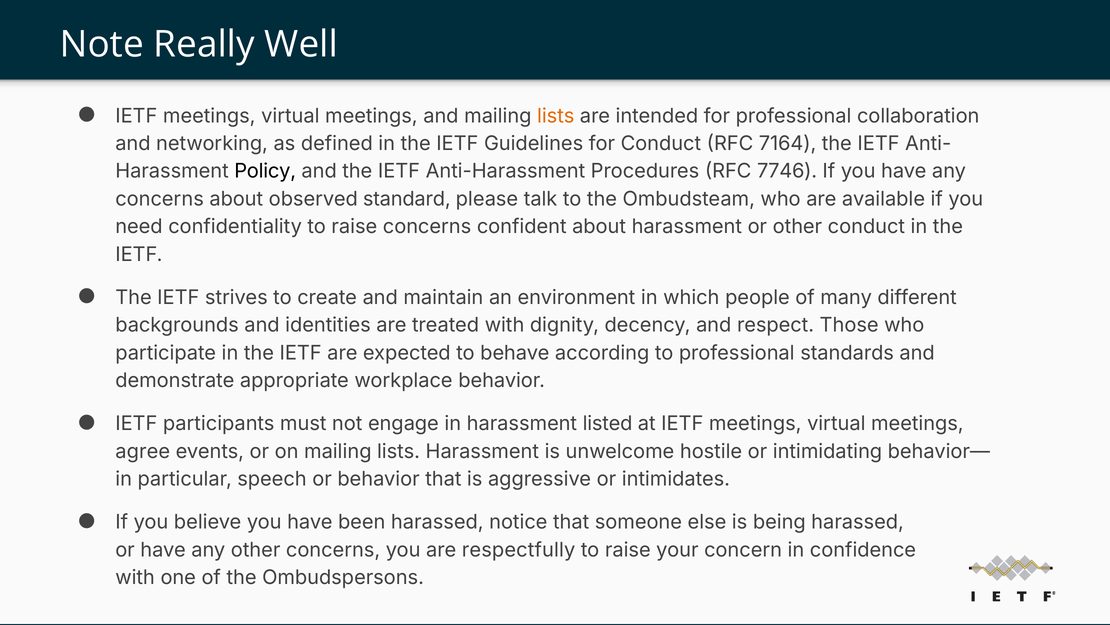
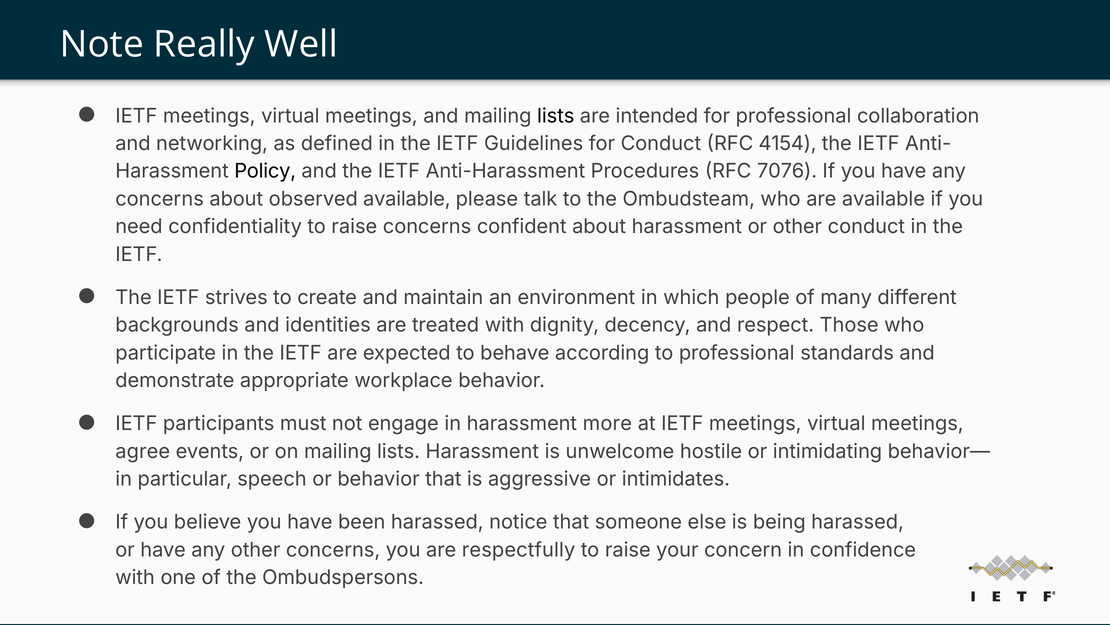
lists at (556, 116) colour: orange -> black
7164: 7164 -> 4154
7746: 7746 -> 7076
observed standard: standard -> available
listed: listed -> more
